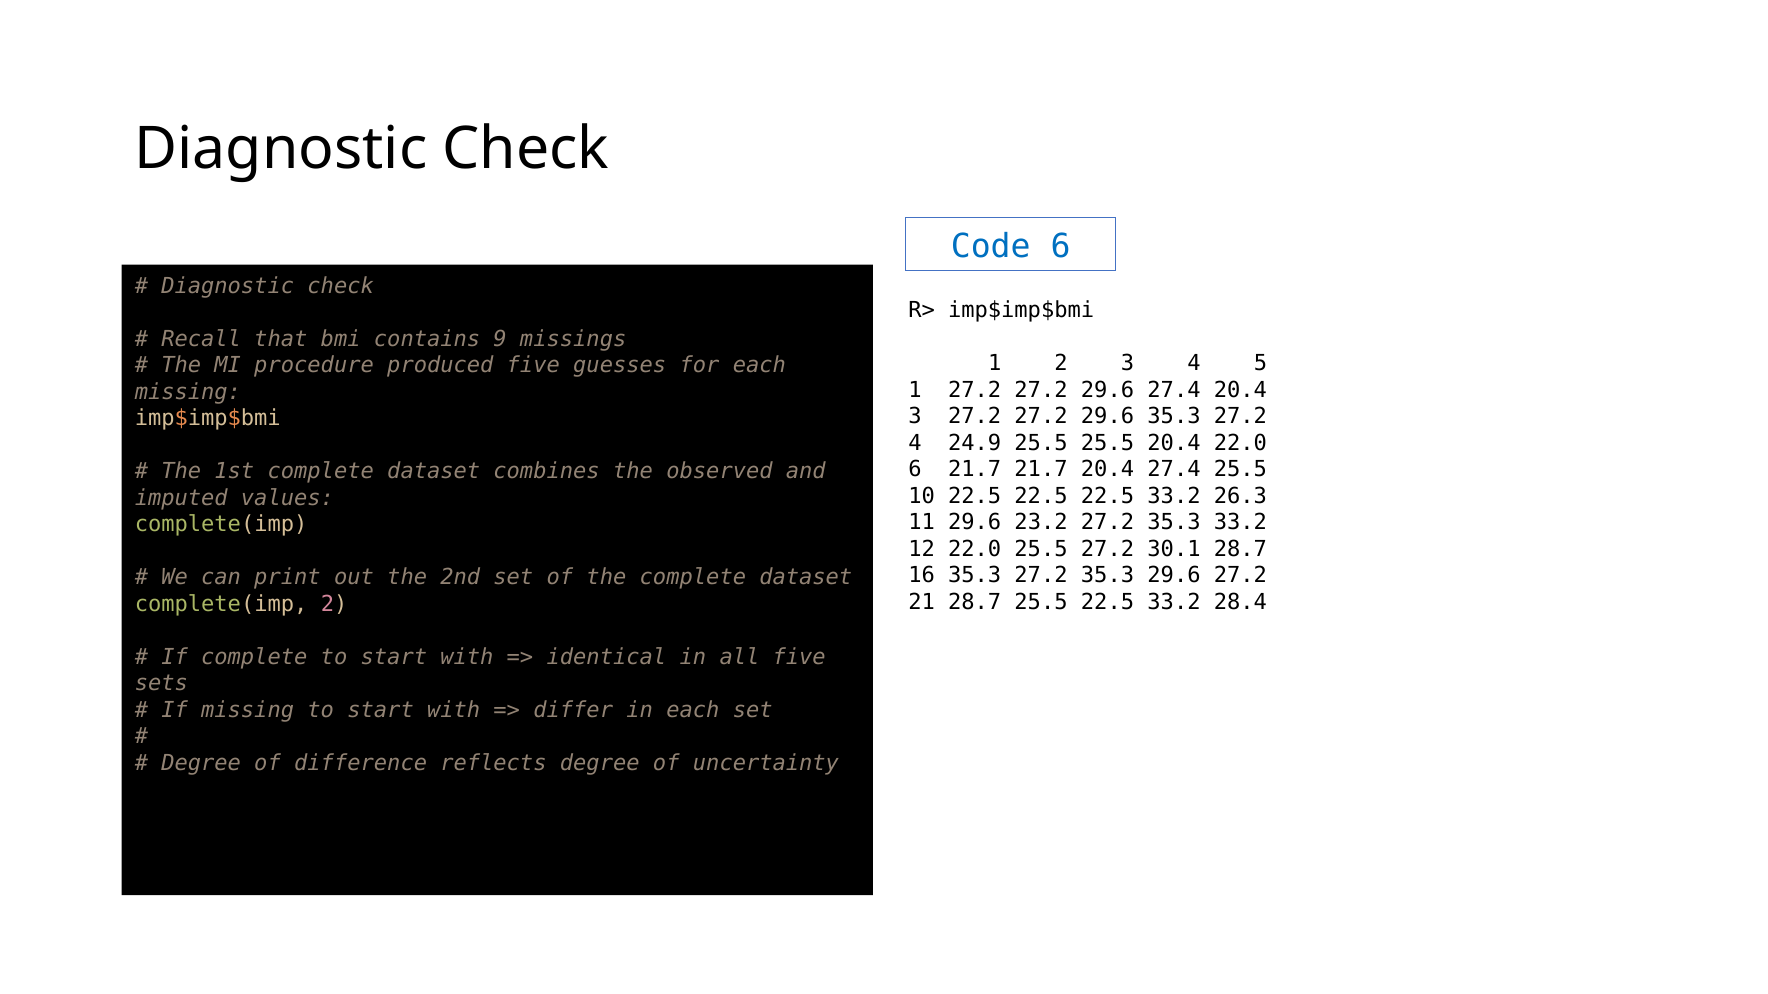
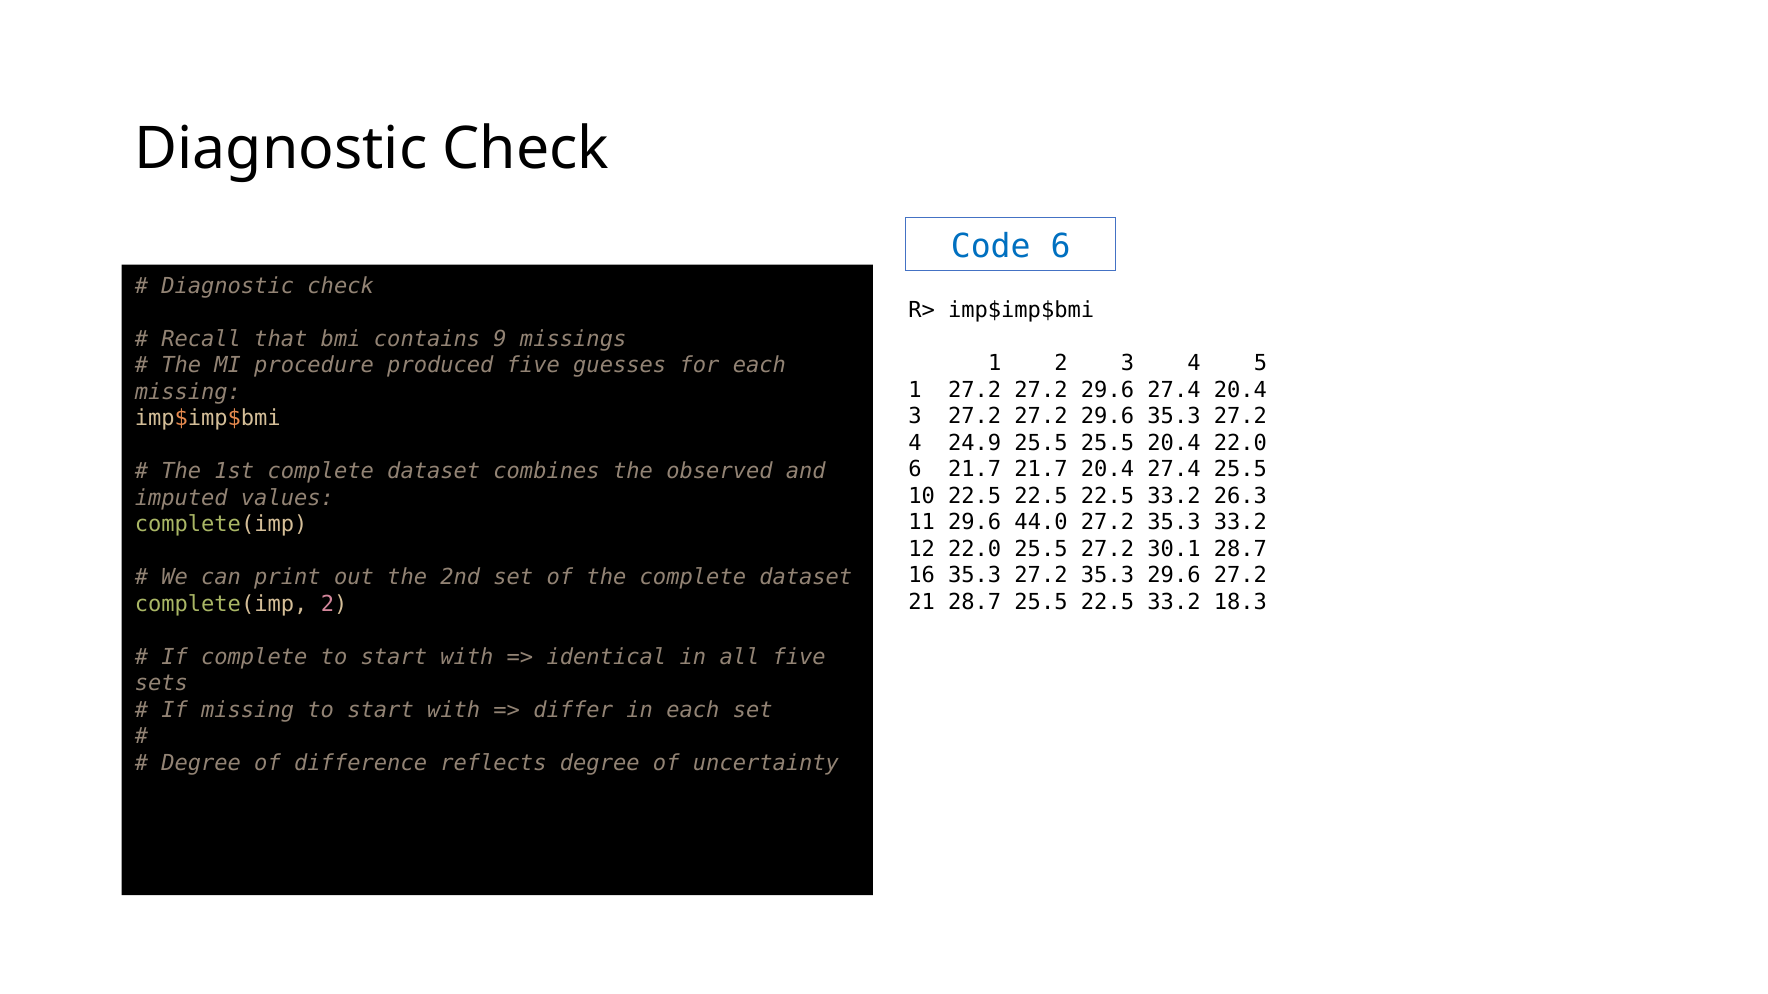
23.2: 23.2 -> 44.0
28.4: 28.4 -> 18.3
